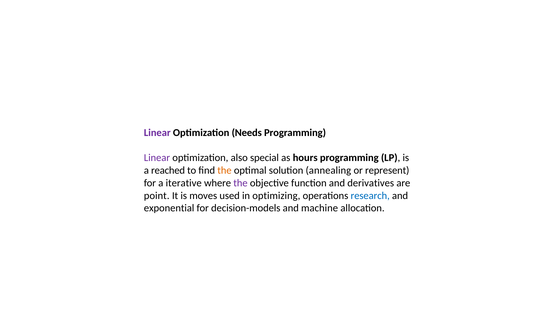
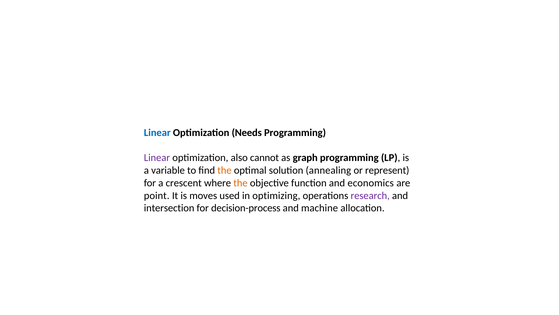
Linear at (157, 132) colour: purple -> blue
special: special -> cannot
hours: hours -> graph
reached: reached -> variable
iterative: iterative -> crescent
the at (240, 183) colour: purple -> orange
derivatives: derivatives -> economics
research colour: blue -> purple
exponential: exponential -> intersection
decision-models: decision-models -> decision-process
